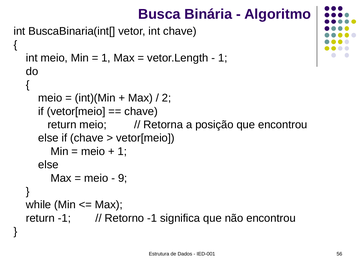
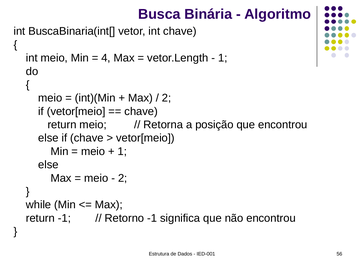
1 at (106, 58): 1 -> 4
9 at (123, 178): 9 -> 2
